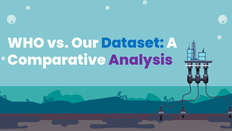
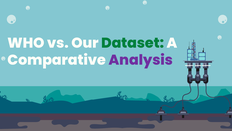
Dataset colour: blue -> green
